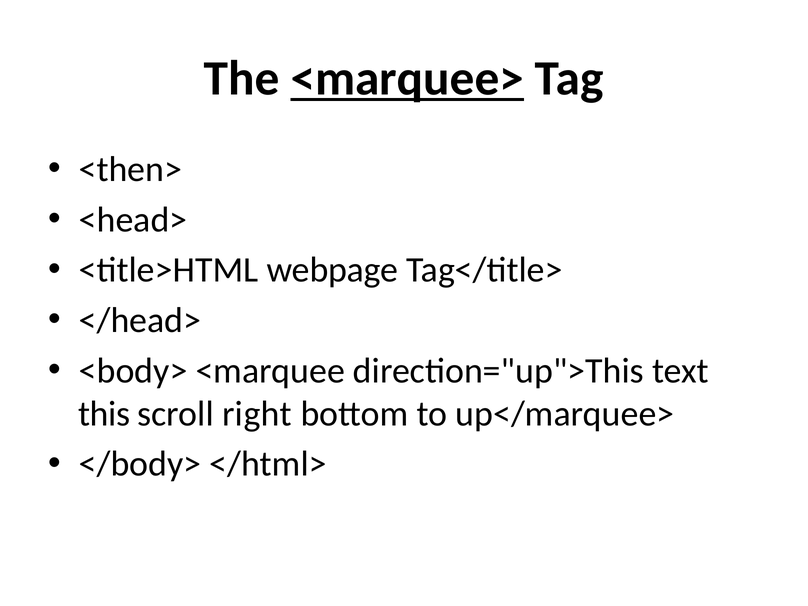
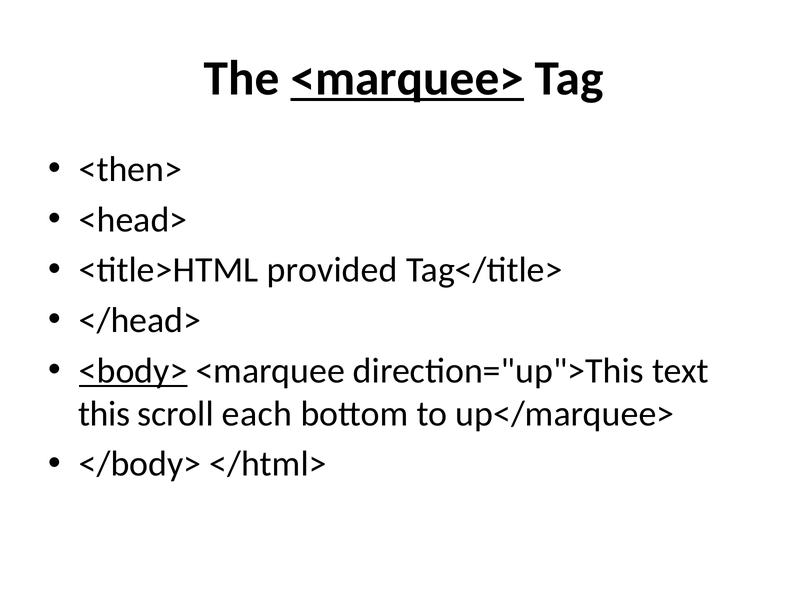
webpage: webpage -> provided
<body> underline: none -> present
right: right -> each
